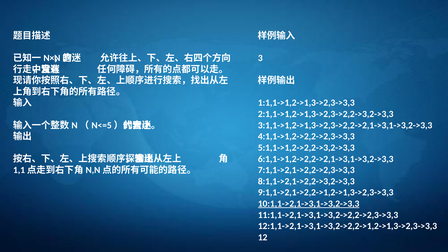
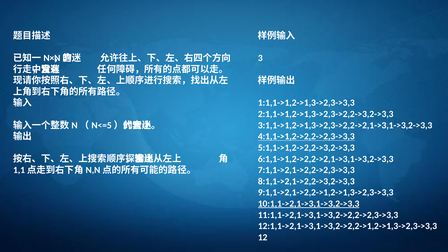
4:1,1->1,2->2,2->2,3->3,3 underline: none -> present
